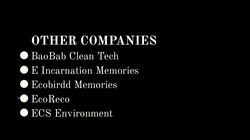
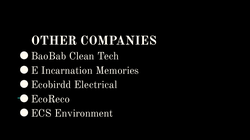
Ecobirdd Memories: Memories -> Electrical
